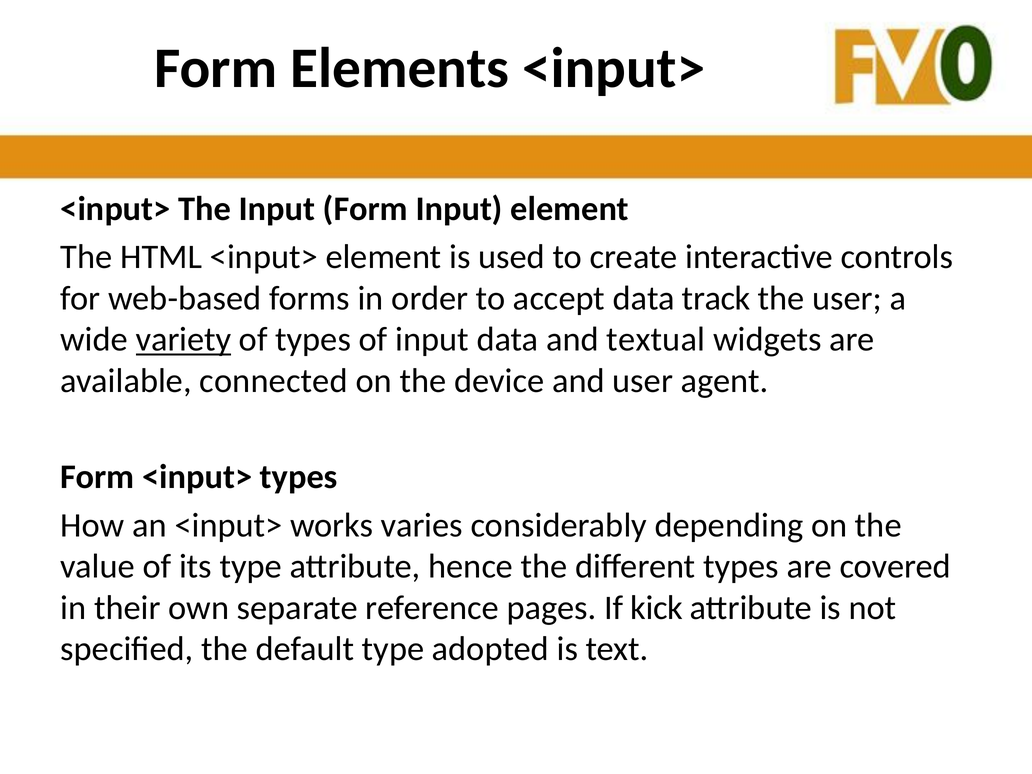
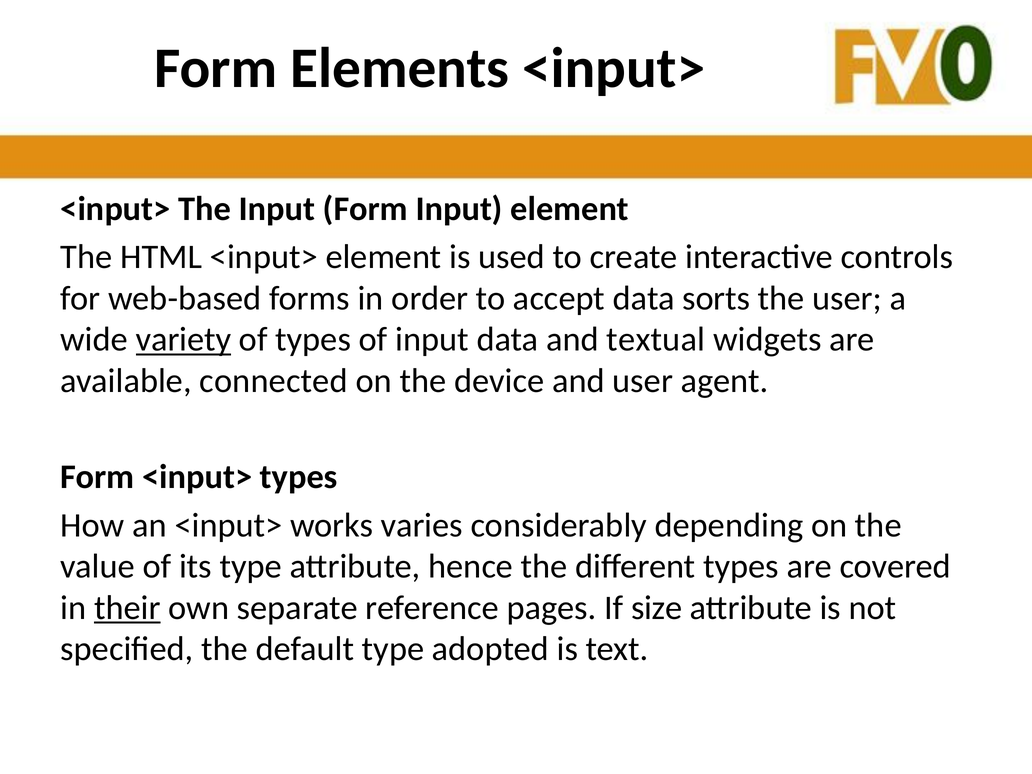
track: track -> sorts
their underline: none -> present
kick: kick -> size
